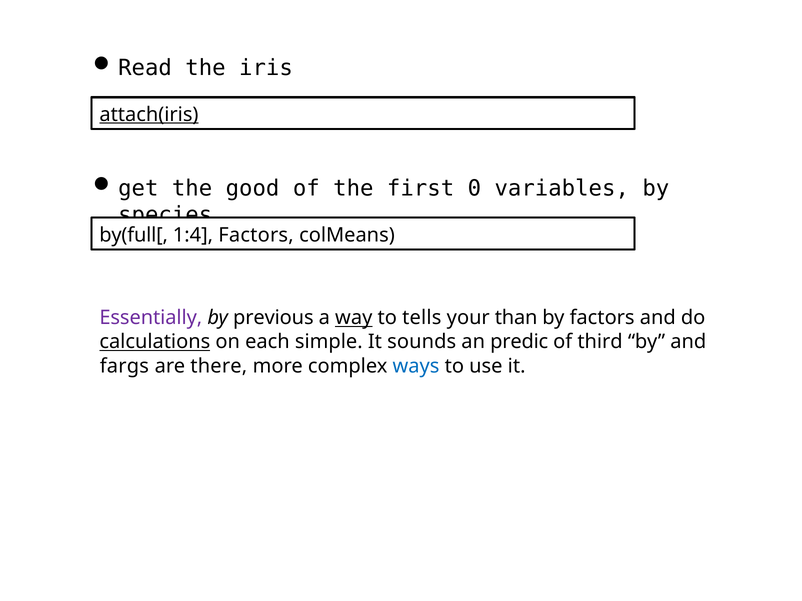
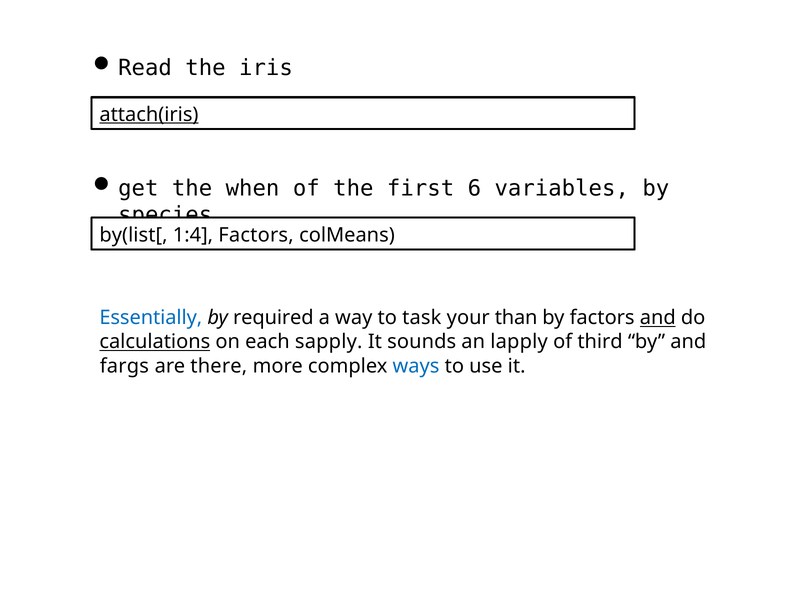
good: good -> when
0: 0 -> 6
by(full[: by(full[ -> by(list[
Essentially colour: purple -> blue
previous: previous -> required
way underline: present -> none
tells: tells -> task
and at (658, 318) underline: none -> present
simple: simple -> sapply
predic: predic -> lapply
